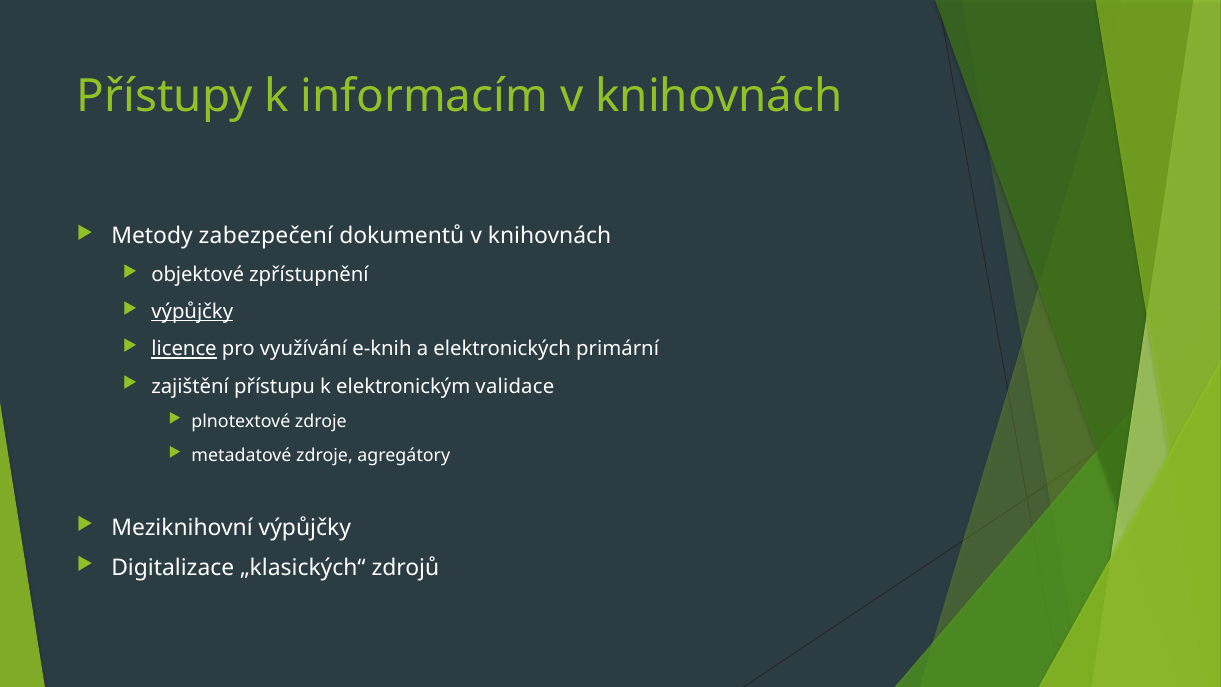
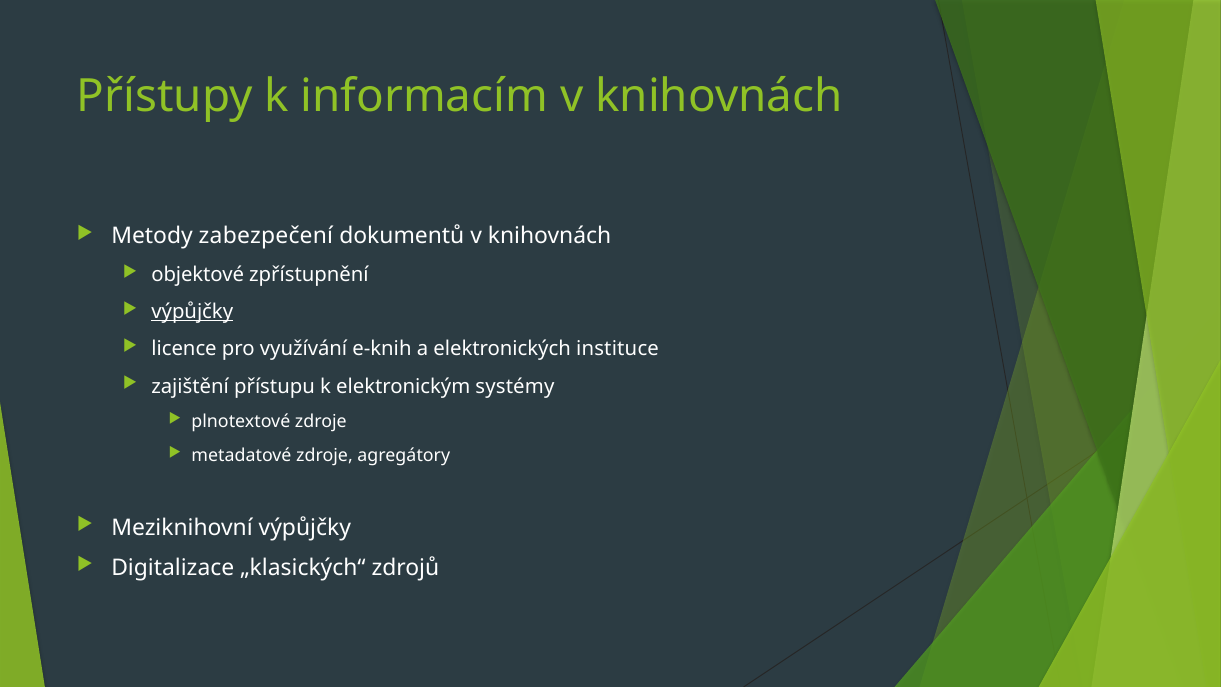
licence underline: present -> none
primární: primární -> instituce
validace: validace -> systémy
